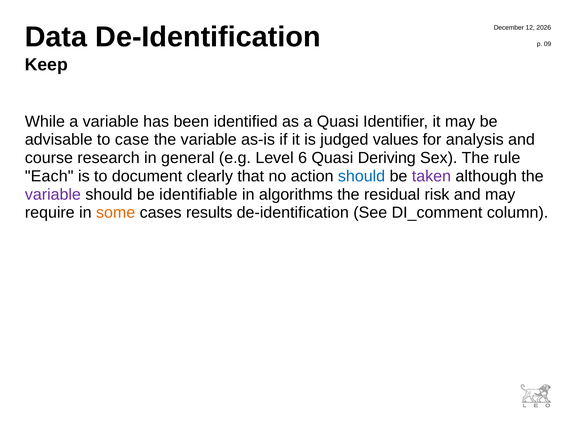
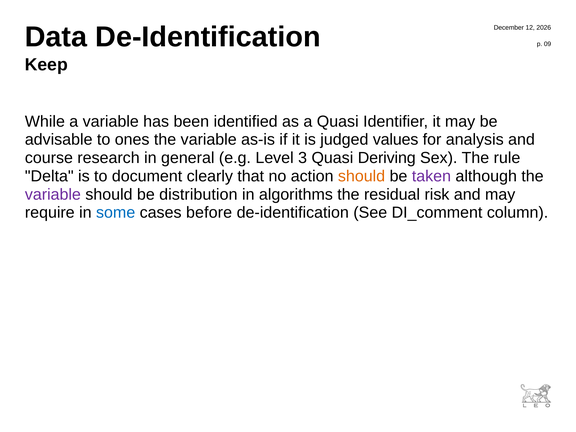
case: case -> ones
6: 6 -> 3
Each: Each -> Delta
should at (362, 176) colour: blue -> orange
identifiable: identifiable -> distribution
some colour: orange -> blue
results: results -> before
